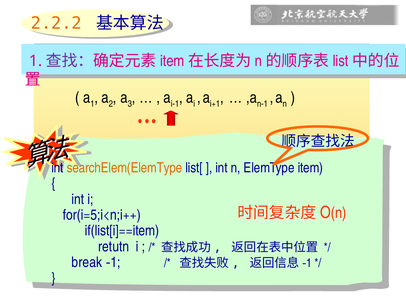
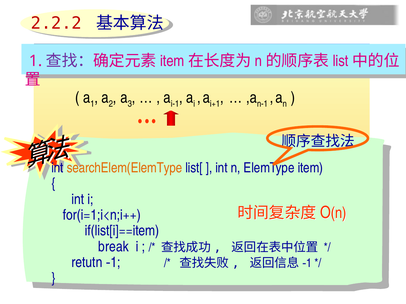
2.2.2 colour: orange -> red
for(i=5;i<n;i++: for(i=5;i<n;i++ -> for(i=1;i<n;i++
retutn: retutn -> break
break: break -> retutn
